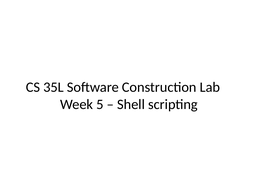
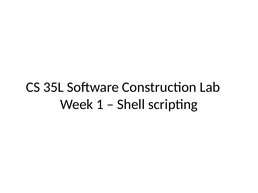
5: 5 -> 1
